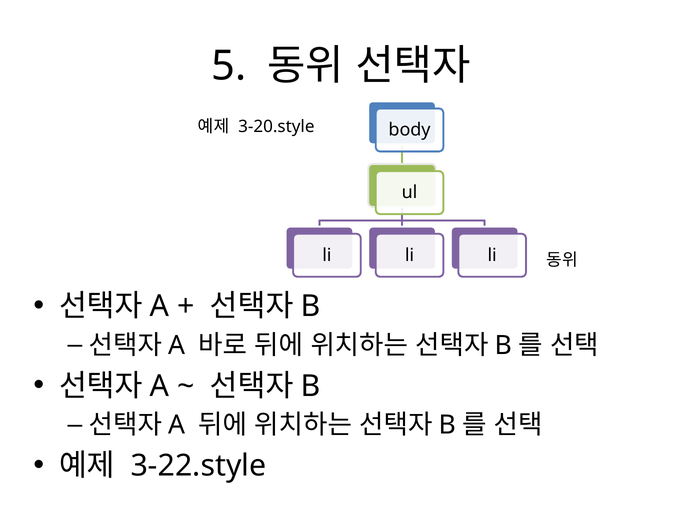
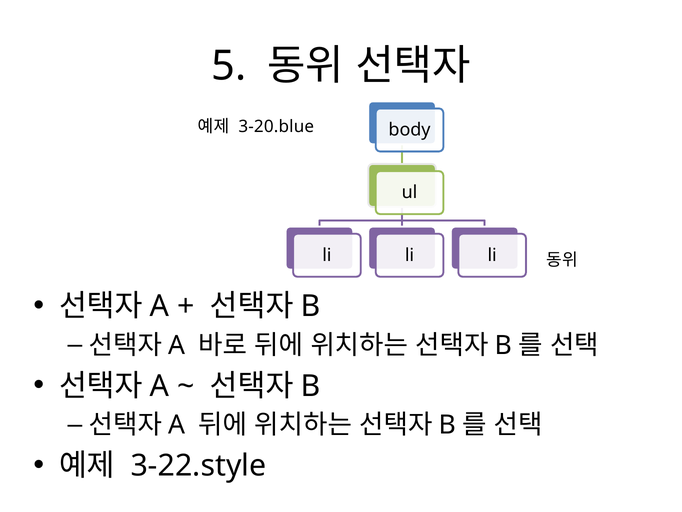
3-20.style: 3-20.style -> 3-20.blue
